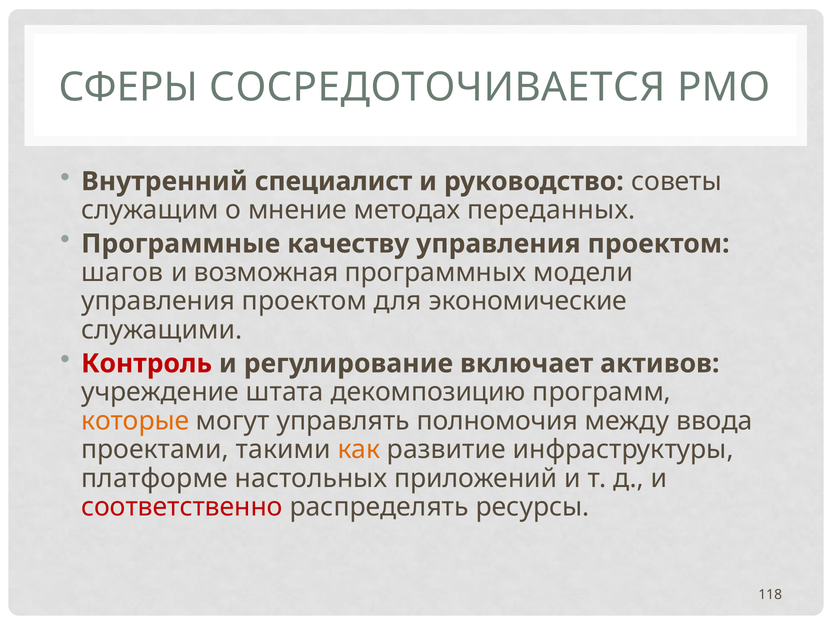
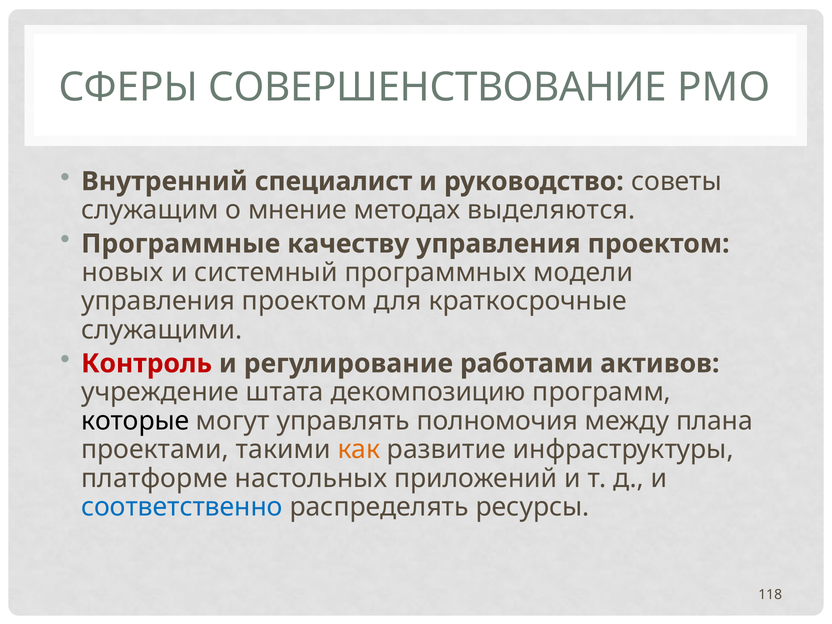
СОСРЕДОТОЧИВАЕТСЯ: СОСРЕДОТОЧИВАЕТСЯ -> СОВЕРШЕНСТВОВАНИЕ
переданных: переданных -> выделяются
шагов: шагов -> новых
возможная: возможная -> системный
экономические: экономические -> краткосрочные
включает: включает -> работами
которые colour: orange -> black
ввода: ввода -> плана
соответственно colour: red -> blue
